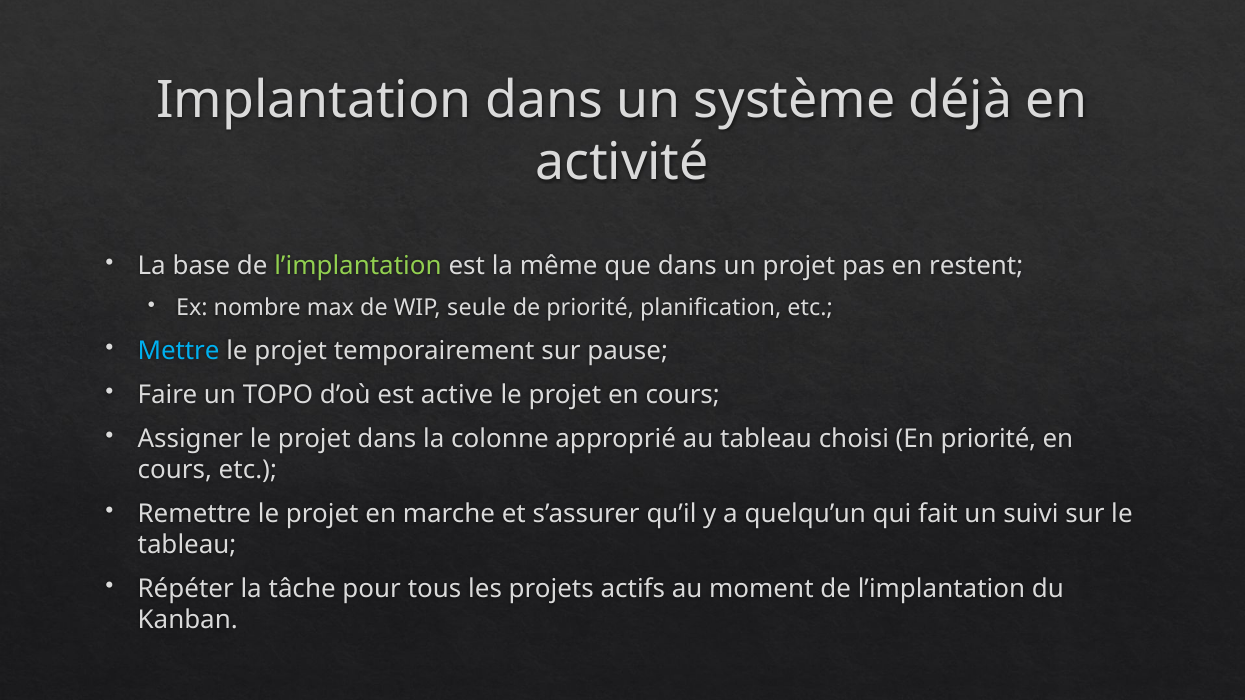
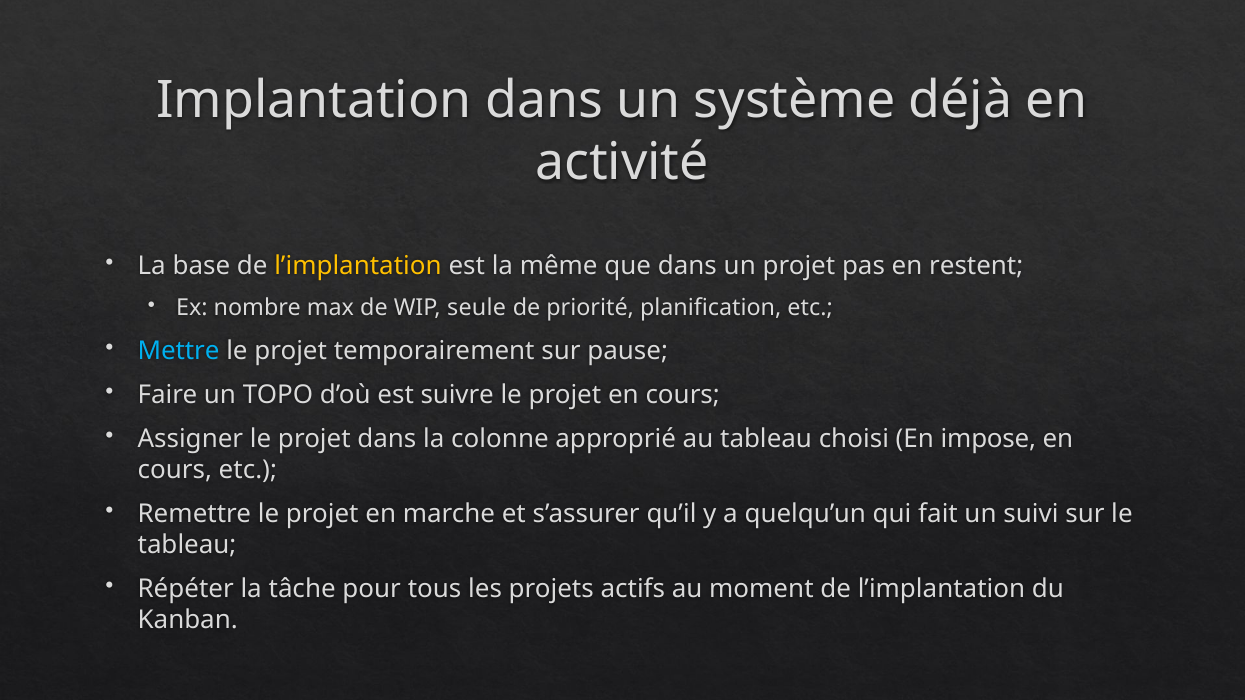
l’implantation at (358, 266) colour: light green -> yellow
active: active -> suivre
En priorité: priorité -> impose
